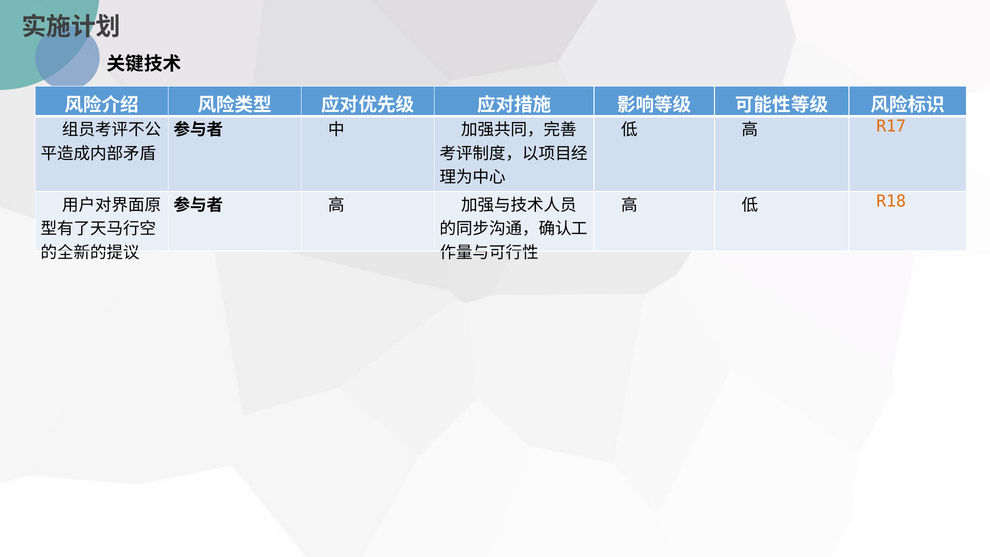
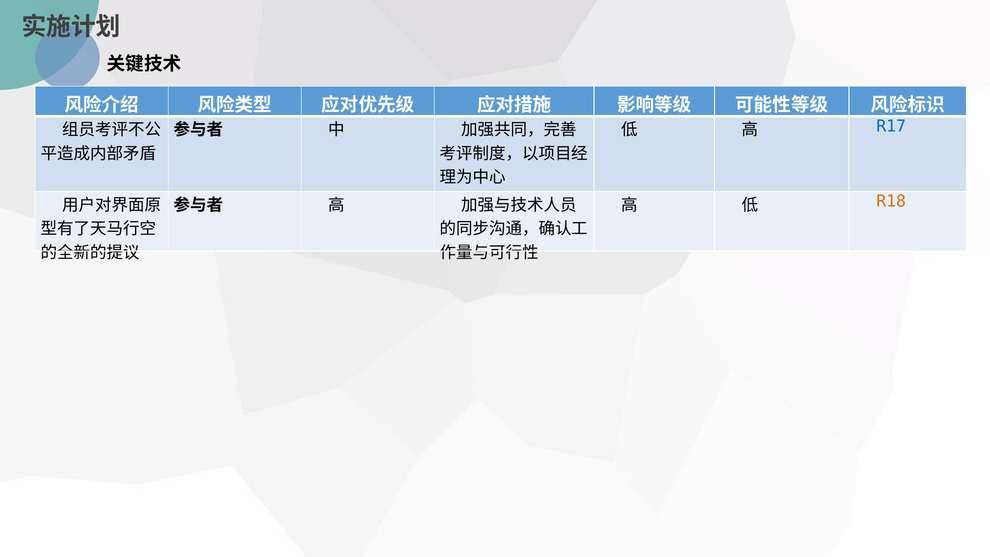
R17 colour: orange -> blue
